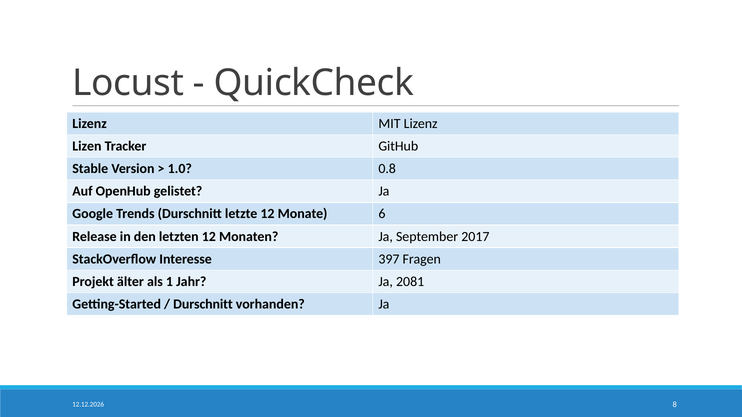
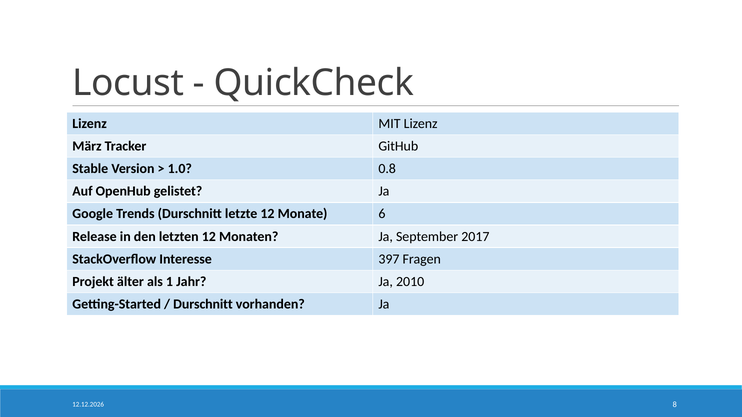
Lizen: Lizen -> März
2081: 2081 -> 2010
